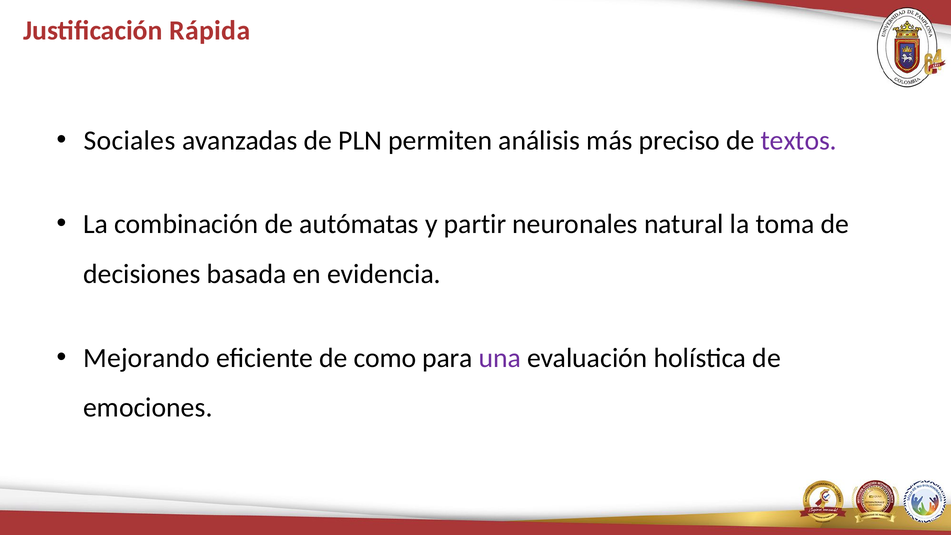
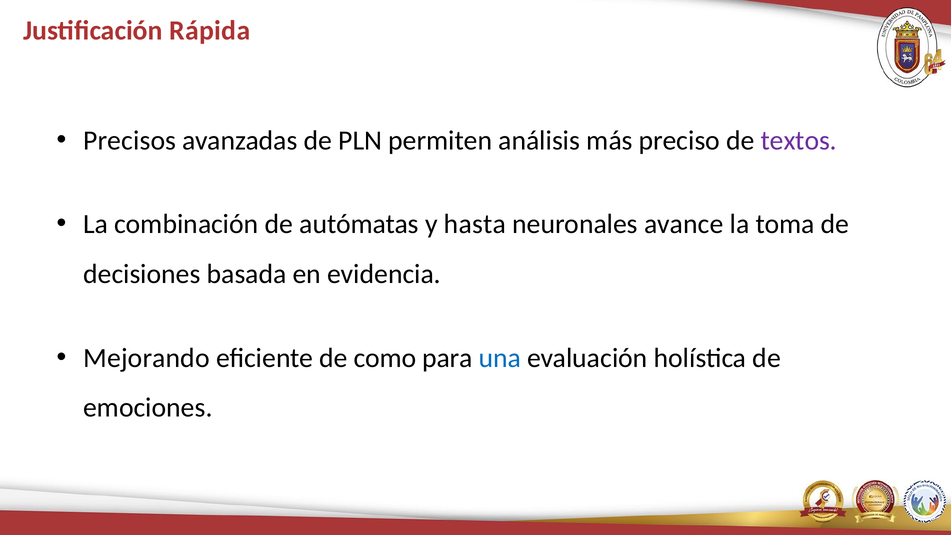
Sociales: Sociales -> Precisos
partir: partir -> hasta
natural: natural -> avance
una colour: purple -> blue
